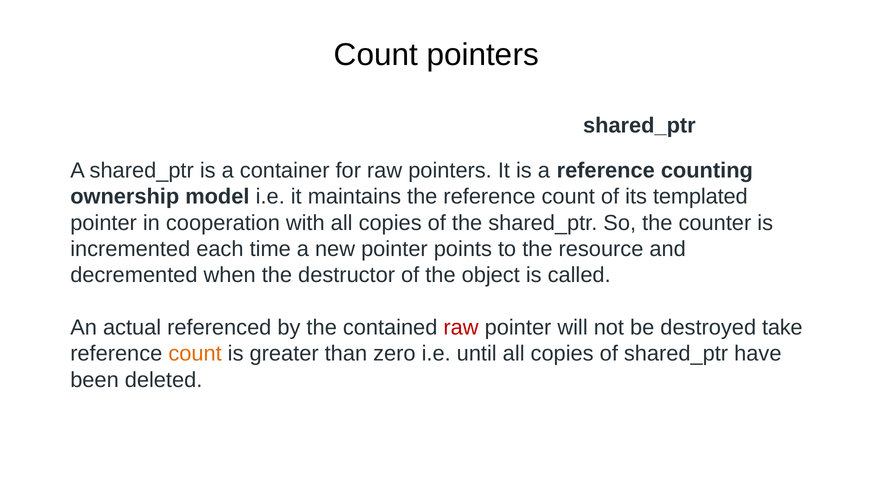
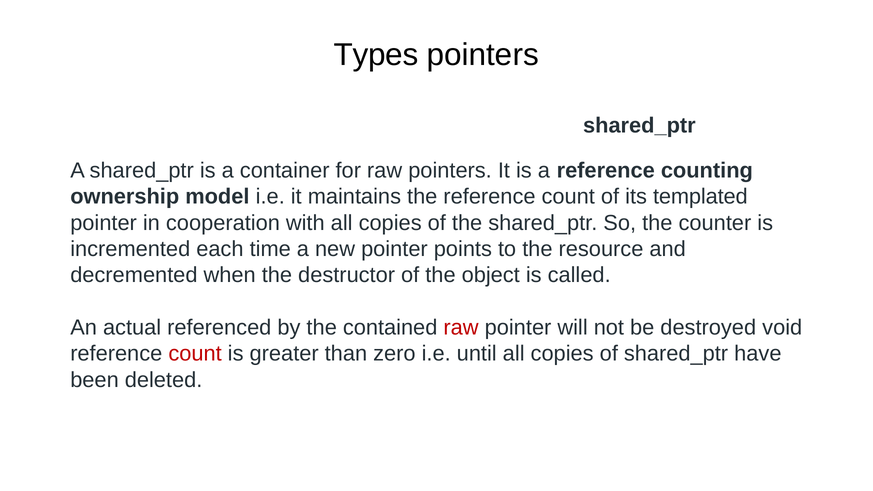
Count at (376, 55): Count -> Types
take: take -> void
count at (195, 354) colour: orange -> red
